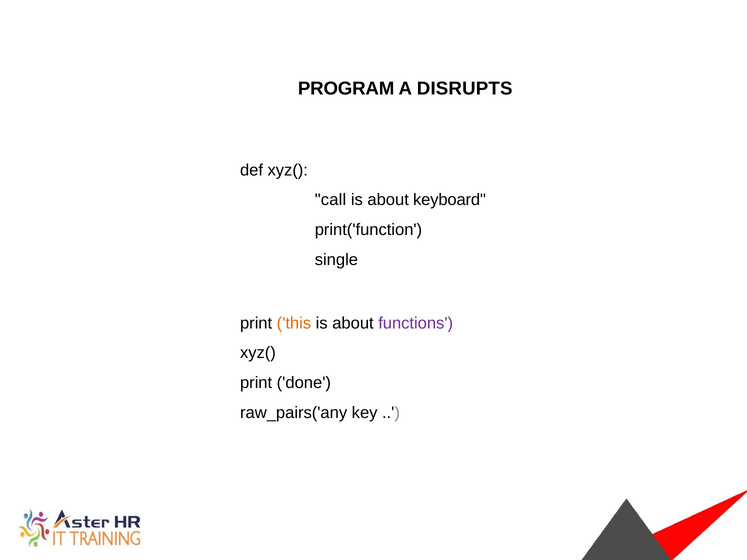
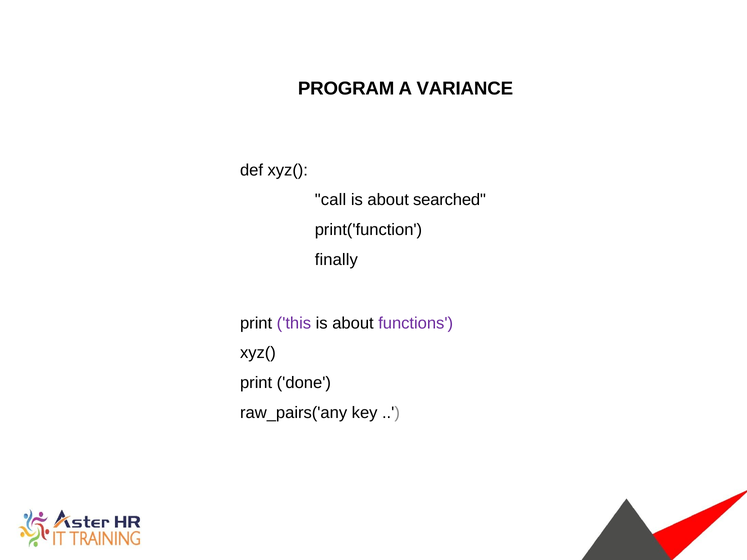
DISRUPTS: DISRUPTS -> VARIANCE
keyboard: keyboard -> searched
single: single -> finally
this colour: orange -> purple
